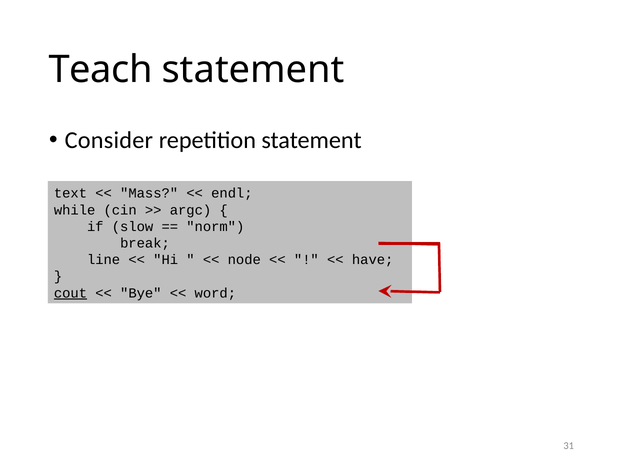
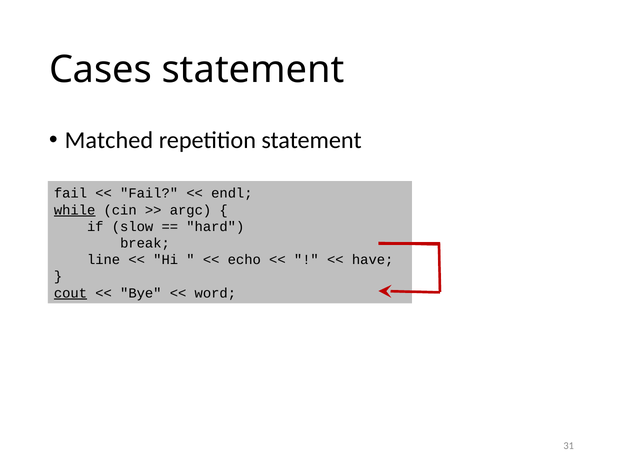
Teach: Teach -> Cases
Consider: Consider -> Matched
text at (70, 193): text -> fail
Mass at (149, 193): Mass -> Fail
while underline: none -> present
norm: norm -> hard
node: node -> echo
